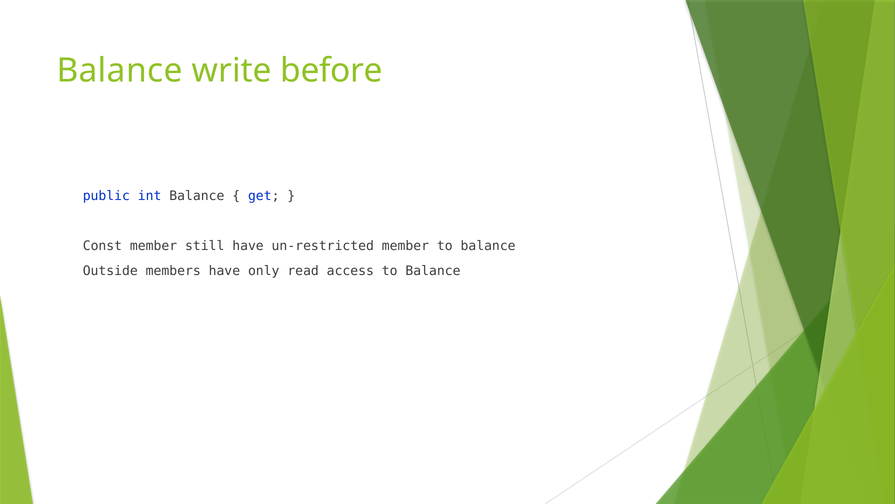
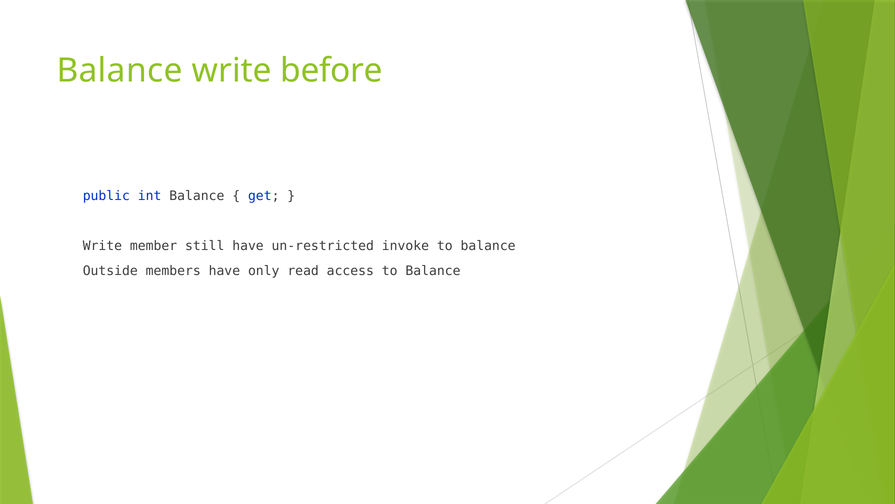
Const at (102, 246): Const -> Write
un-restricted member: member -> invoke
